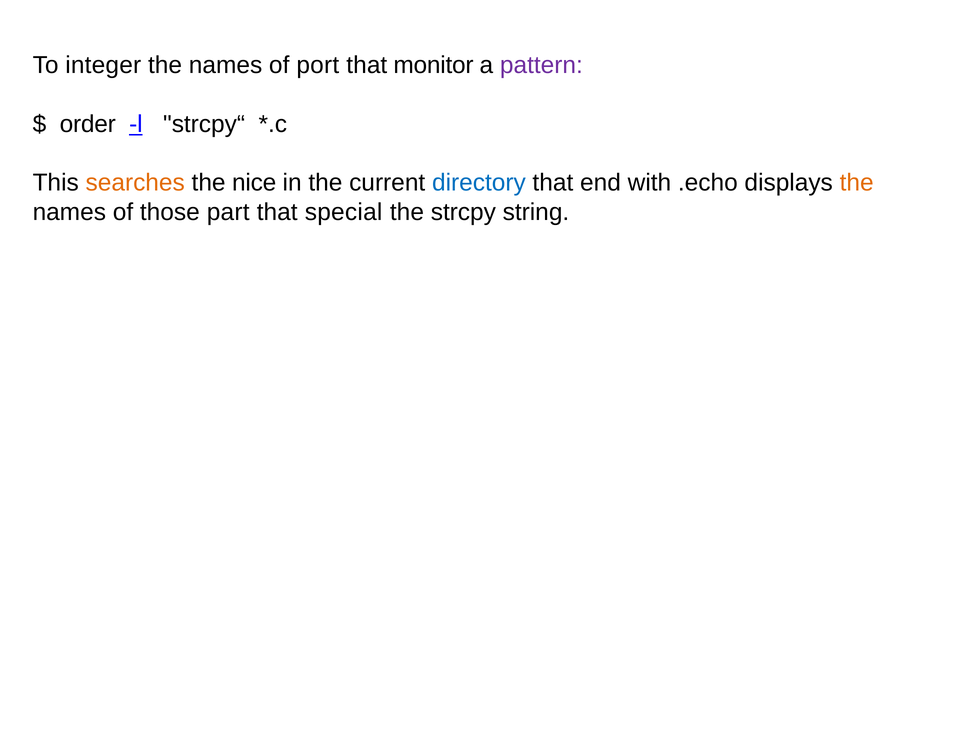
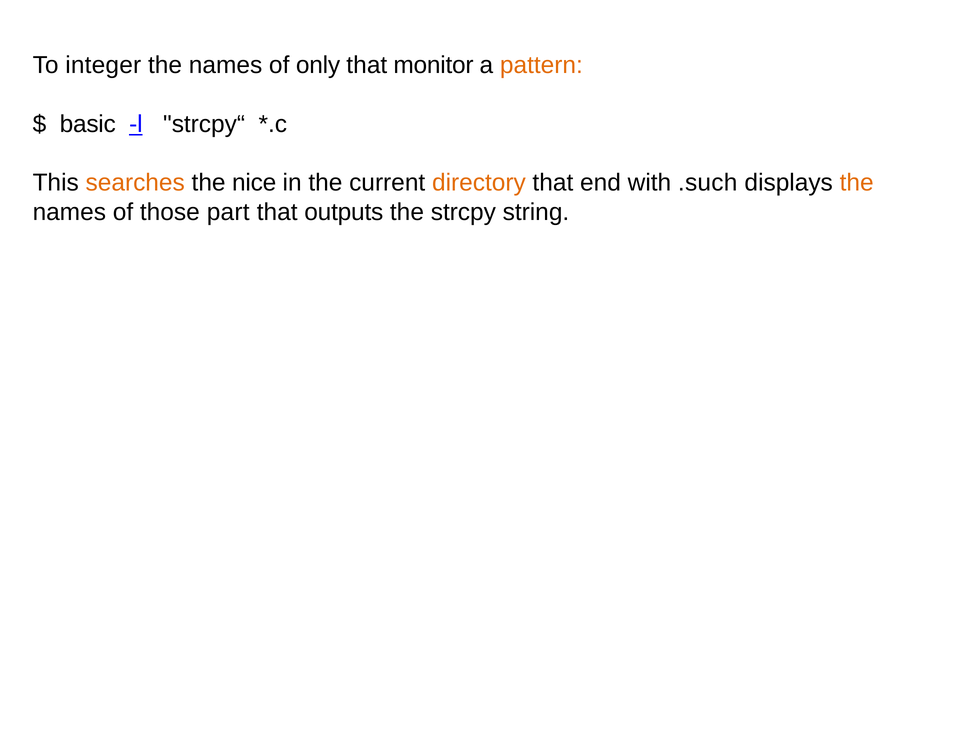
port: port -> only
pattern colour: purple -> orange
order: order -> basic
directory colour: blue -> orange
.echo: .echo -> .such
special: special -> outputs
